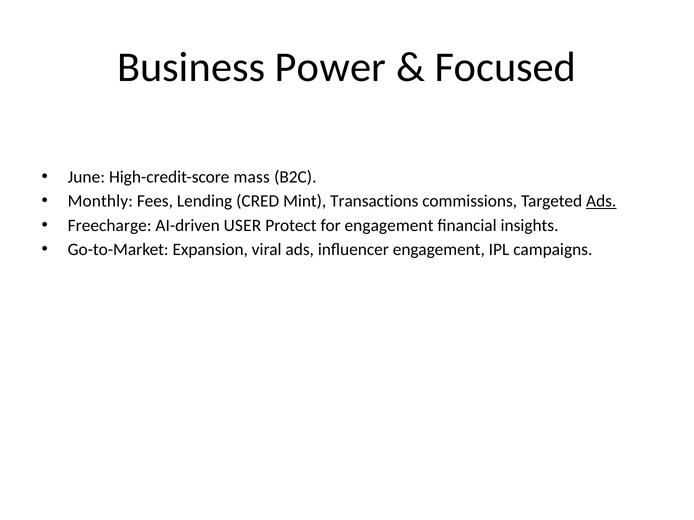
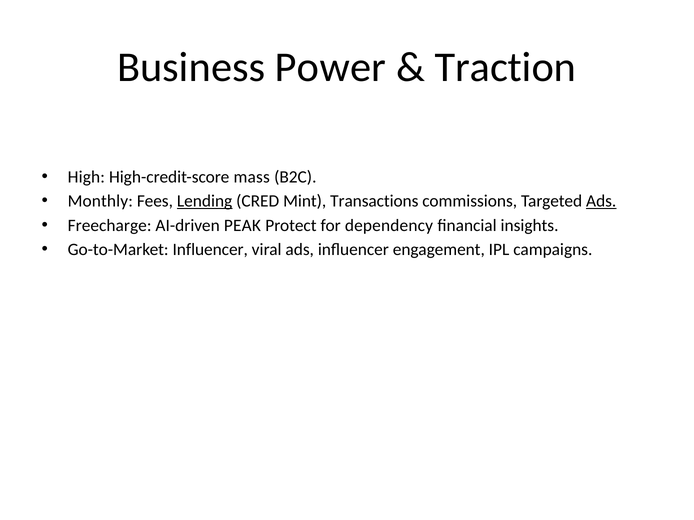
Focused: Focused -> Traction
June: June -> High
Lending underline: none -> present
USER: USER -> PEAK
for engagement: engagement -> dependency
Go-to-Market Expansion: Expansion -> Influencer
